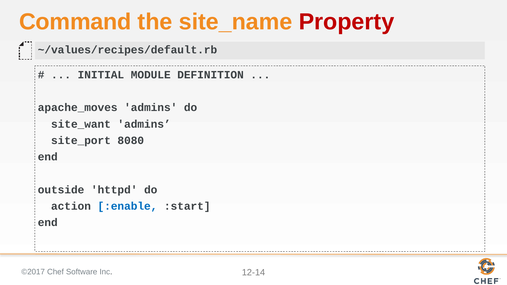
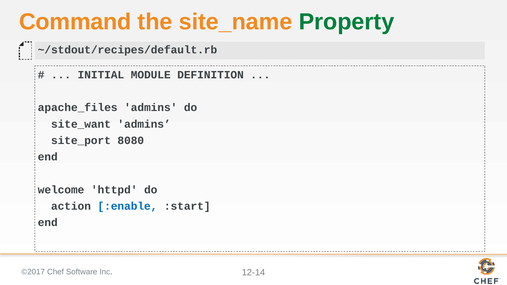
Property colour: red -> green
~/values/recipes/default.rb: ~/values/recipes/default.rb -> ~/stdout/recipes/default.rb
apache_moves: apache_moves -> apache_files
outside: outside -> welcome
